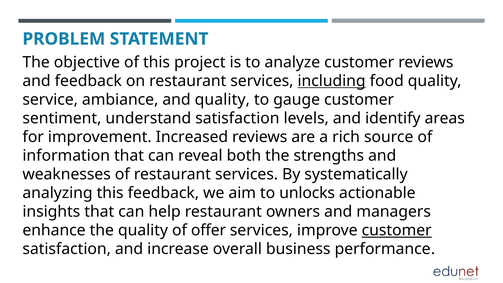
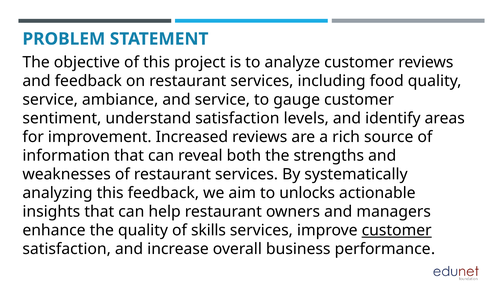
including underline: present -> none
and quality: quality -> service
offer: offer -> skills
